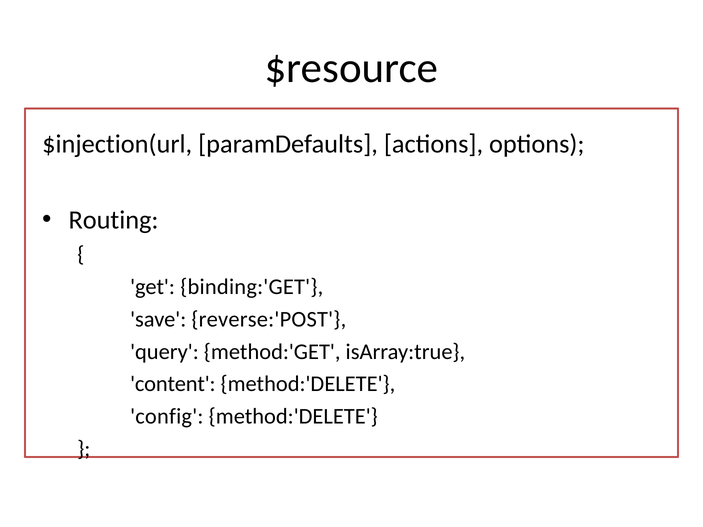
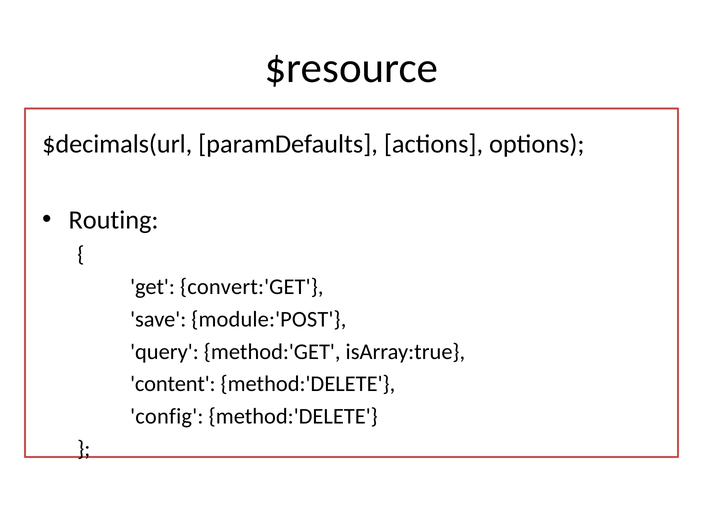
$injection(url: $injection(url -> $decimals(url
binding:'GET: binding:'GET -> convert:'GET
reverse:'POST: reverse:'POST -> module:'POST
